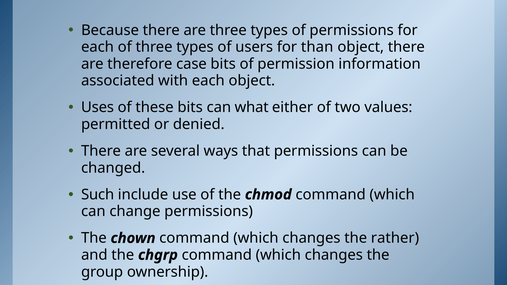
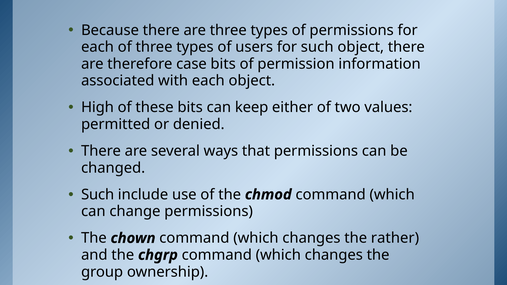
for than: than -> such
Uses: Uses -> High
what: what -> keep
